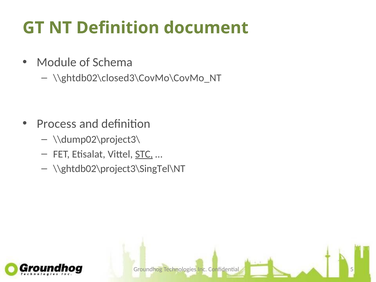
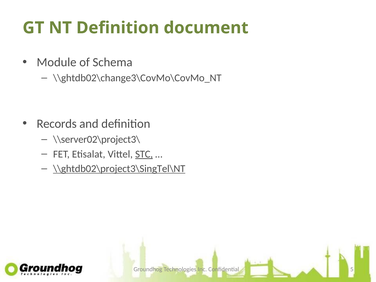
\\ghtdb02\closed3\CovMo\CovMo_NT: \\ghtdb02\closed3\CovMo\CovMo_NT -> \\ghtdb02\change3\CovMo\CovMo_NT
Process: Process -> Records
\\dump02\project3\: \\dump02\project3\ -> \\server02\project3\
\\ghtdb02\project3\SingTel\NT underline: none -> present
